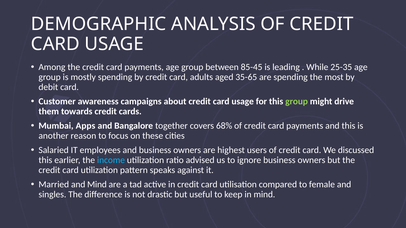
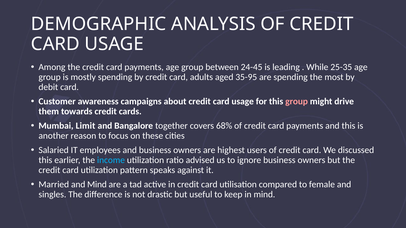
85-45: 85-45 -> 24-45
35-65: 35-65 -> 35-95
group at (297, 102) colour: light green -> pink
Apps: Apps -> Limit
